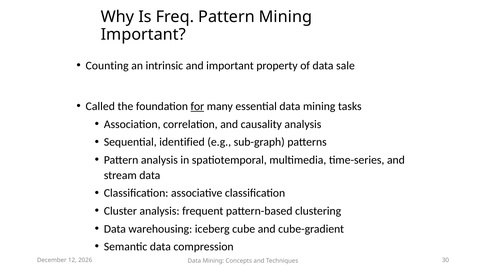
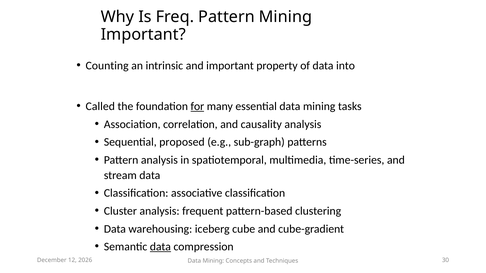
sale: sale -> into
identified: identified -> proposed
data at (160, 247) underline: none -> present
